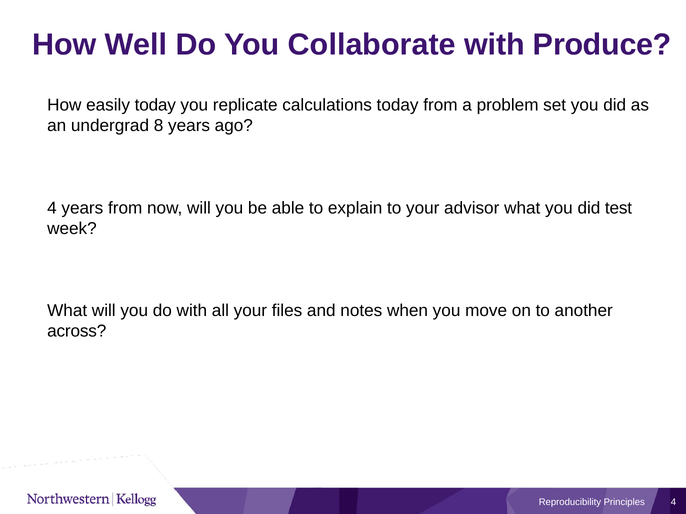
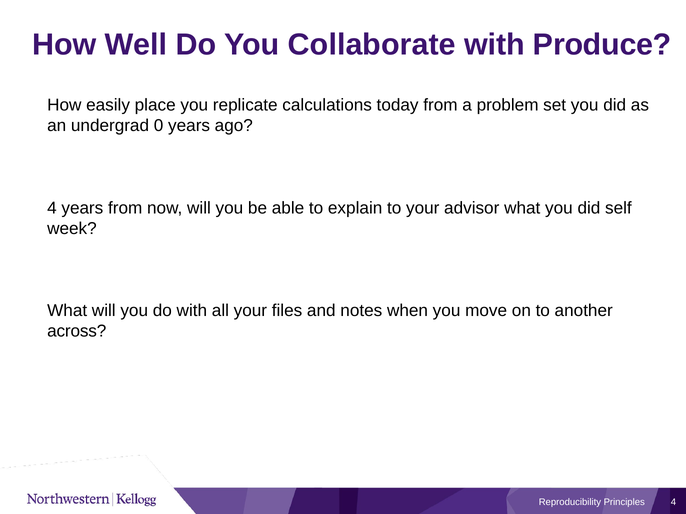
easily today: today -> place
8: 8 -> 0
test: test -> self
